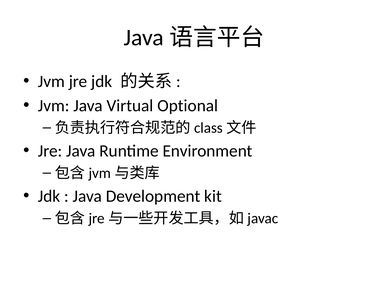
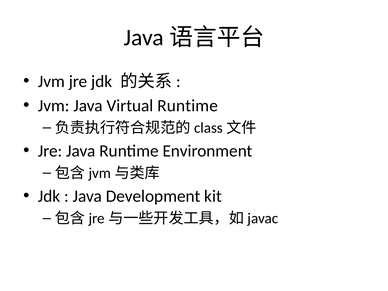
Virtual Optional: Optional -> Runtime
